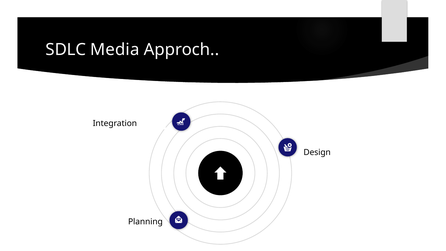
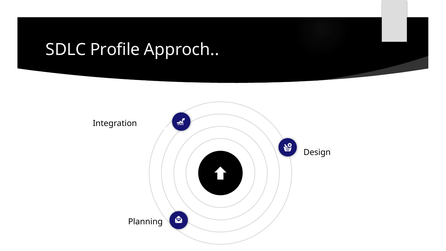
Media: Media -> Profile
